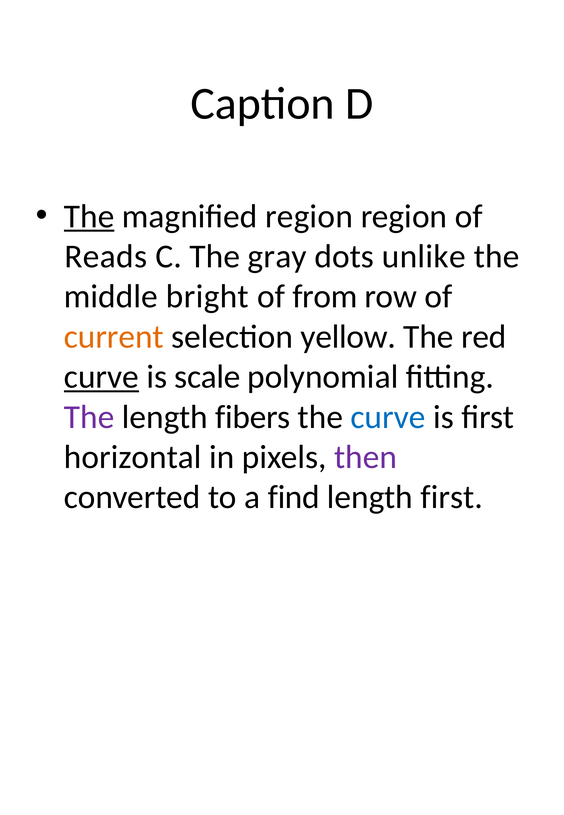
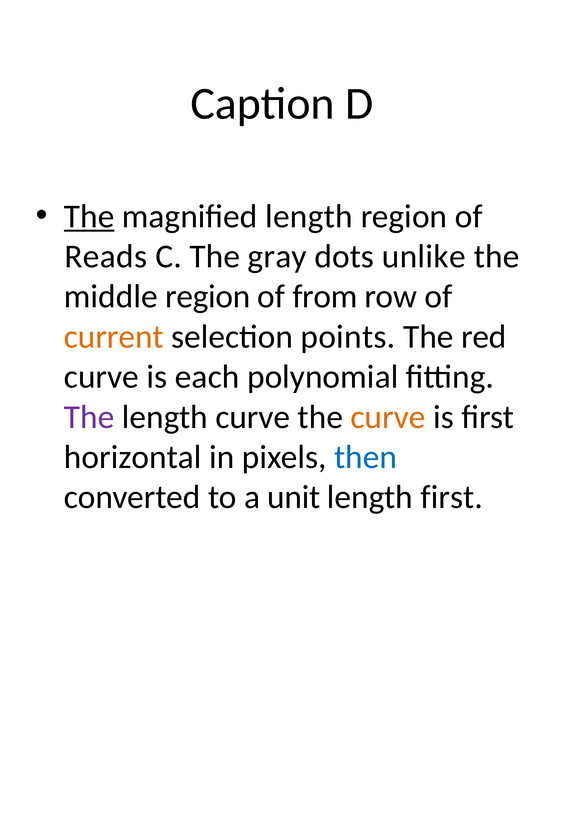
magnified region: region -> length
middle bright: bright -> region
yellow: yellow -> points
curve at (101, 377) underline: present -> none
scale: scale -> each
length fibers: fibers -> curve
curve at (388, 417) colour: blue -> orange
then colour: purple -> blue
find: find -> unit
